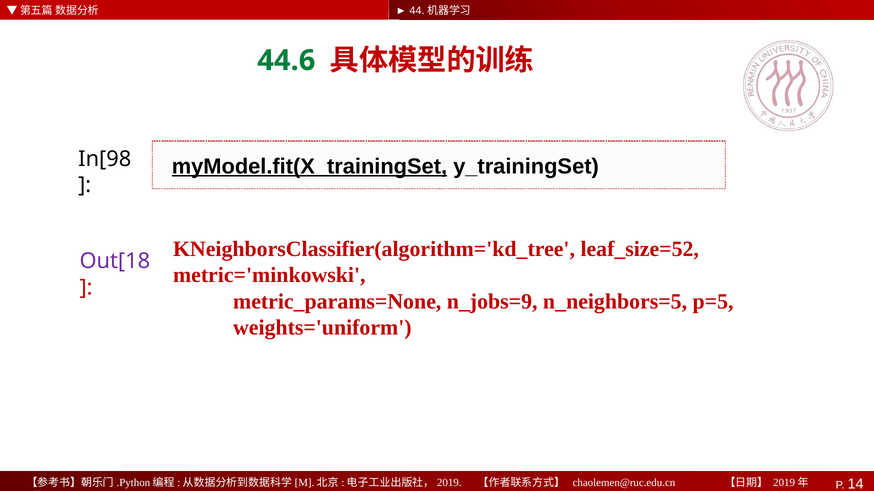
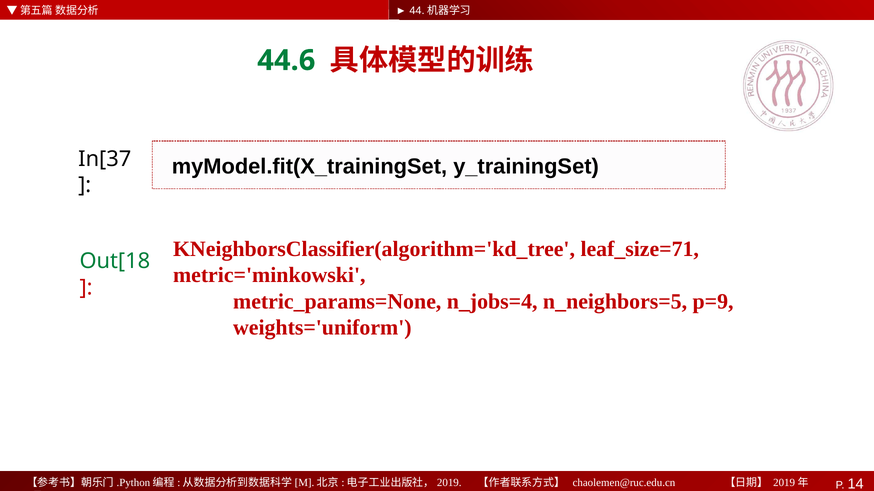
In[98: In[98 -> In[37
myModel.fit(X_trainingSet underline: present -> none
leaf_size=52: leaf_size=52 -> leaf_size=71
Out[18 colour: purple -> green
n_jobs=9: n_jobs=9 -> n_jobs=4
p=5: p=5 -> p=9
